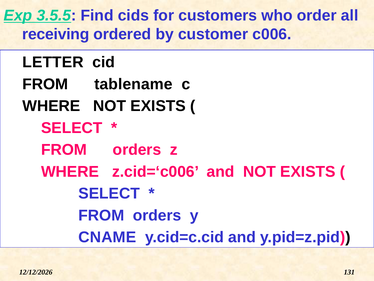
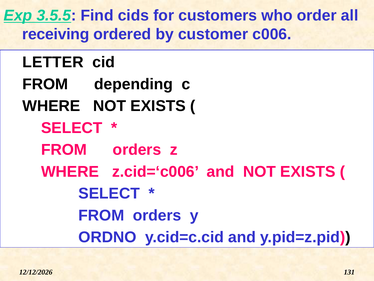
tablename: tablename -> depending
CNAME: CNAME -> ORDNO
